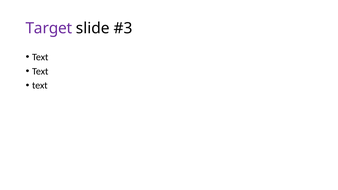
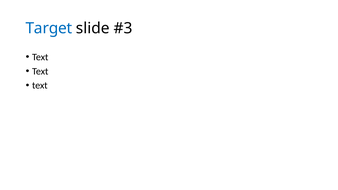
Target colour: purple -> blue
